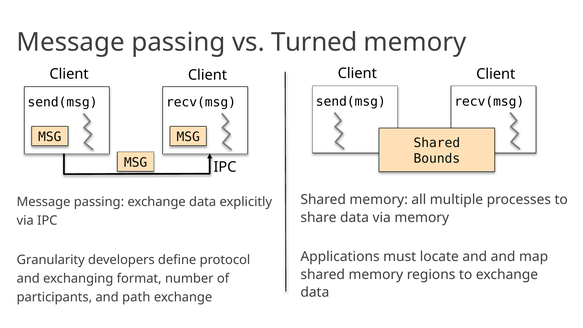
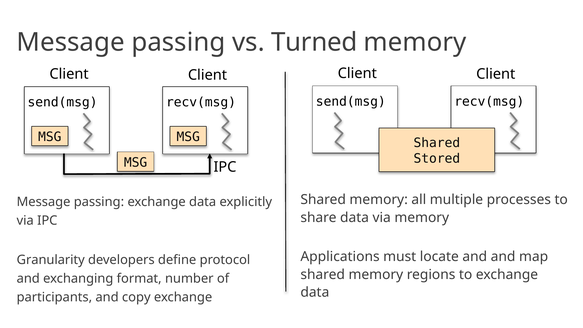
Bounds: Bounds -> Stored
path: path -> copy
